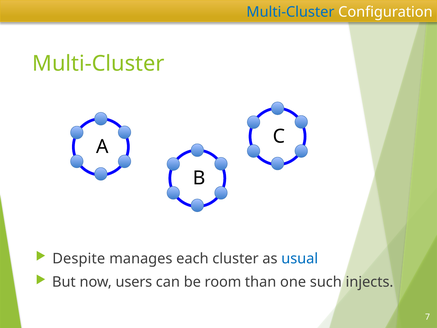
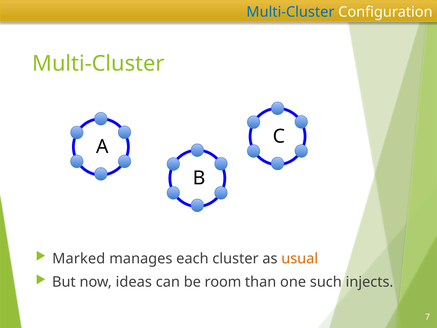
Despite: Despite -> Marked
usual colour: blue -> orange
users: users -> ideas
